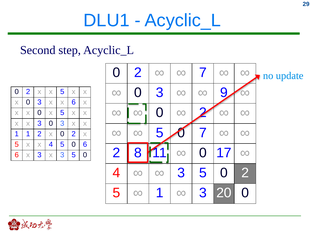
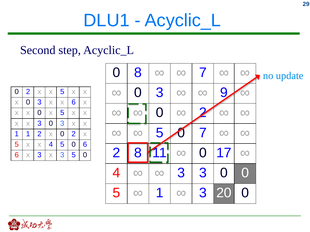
2 at (138, 73): 2 -> 8
5 at (203, 173): 5 -> 3
2 at (245, 173): 2 -> 0
